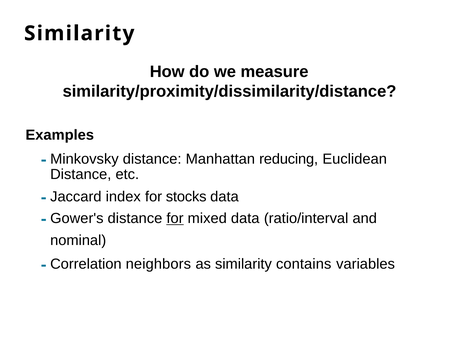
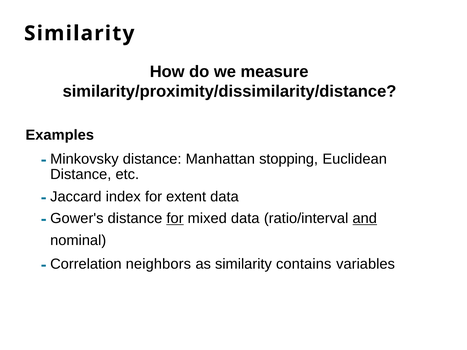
reducing: reducing -> stopping
stocks: stocks -> extent
and underline: none -> present
